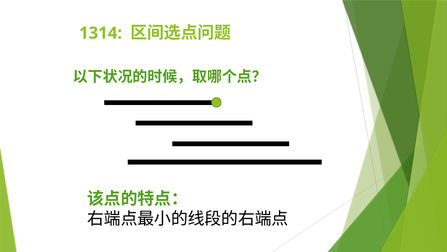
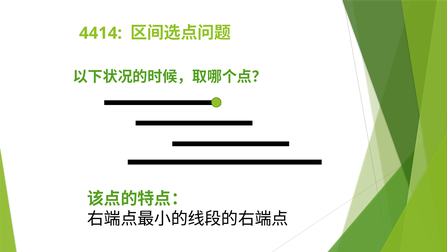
1314: 1314 -> 4414
